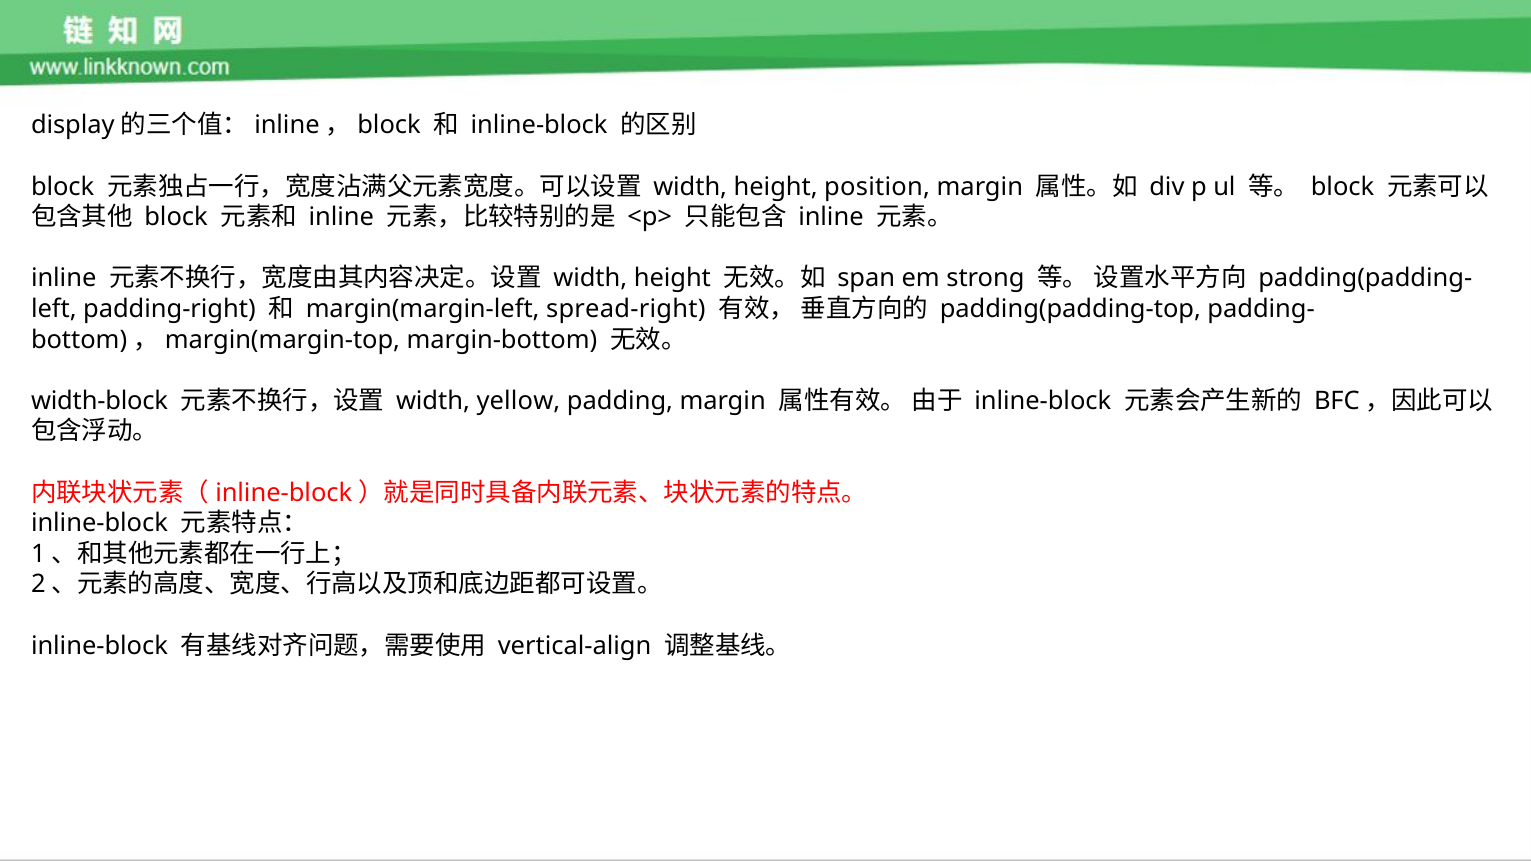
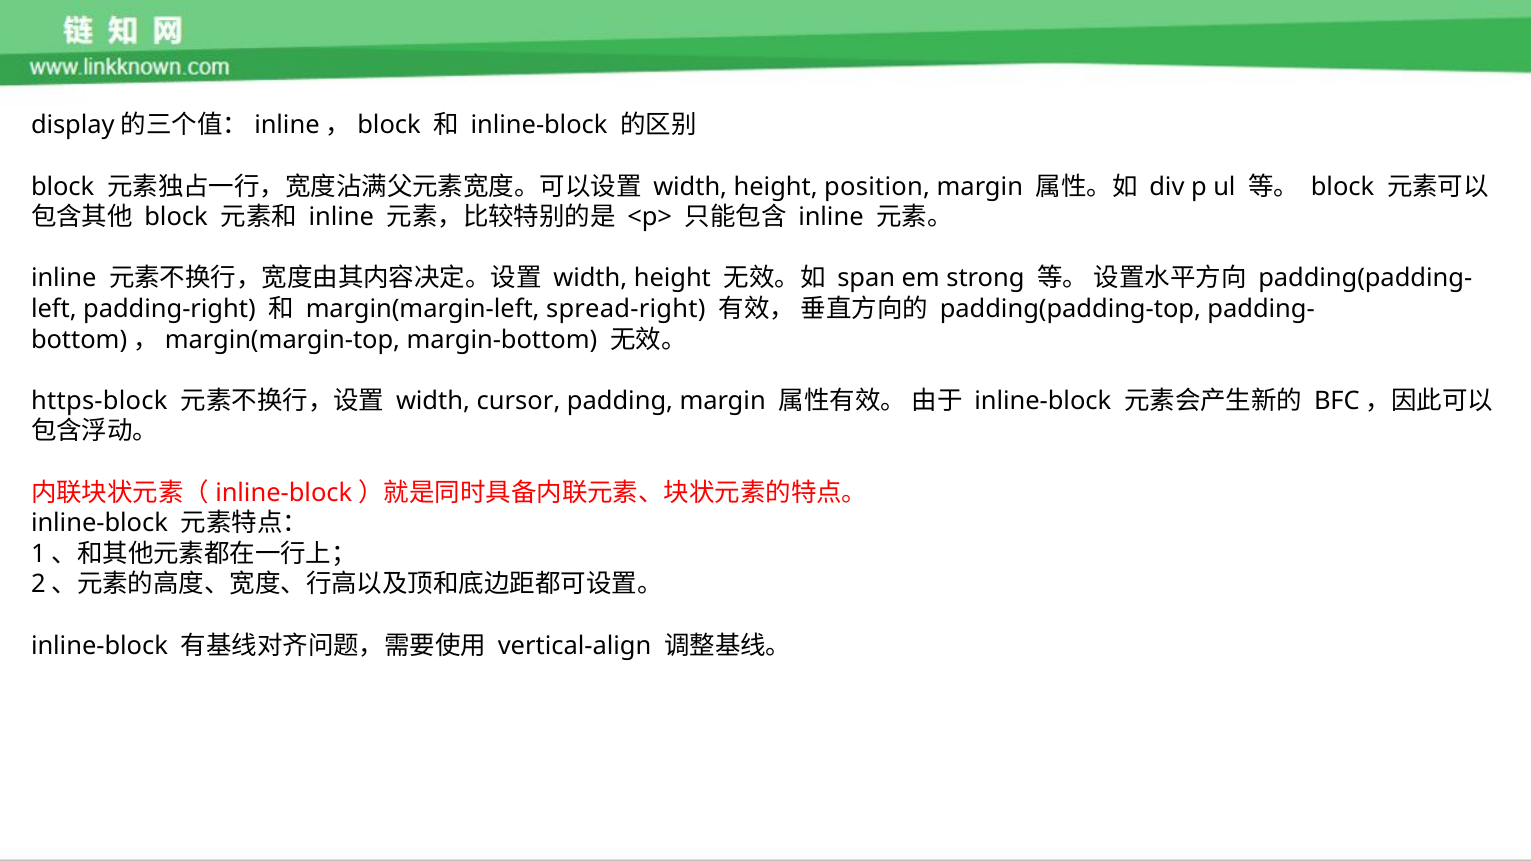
width-block: width-block -> https-block
yellow: yellow -> cursor
